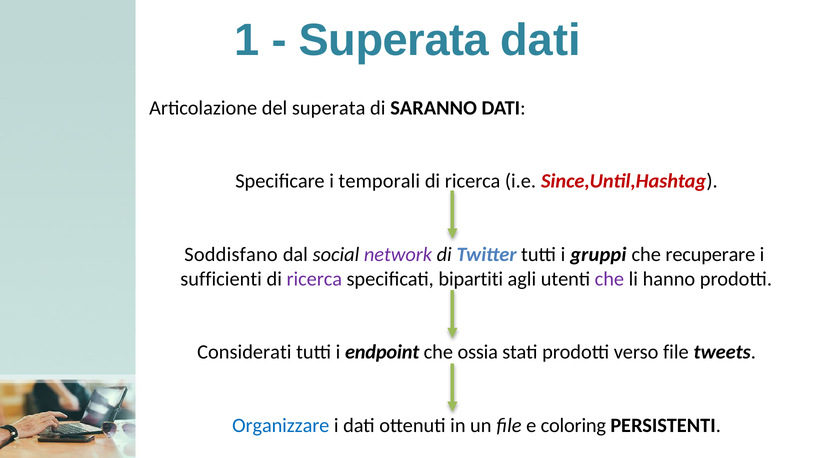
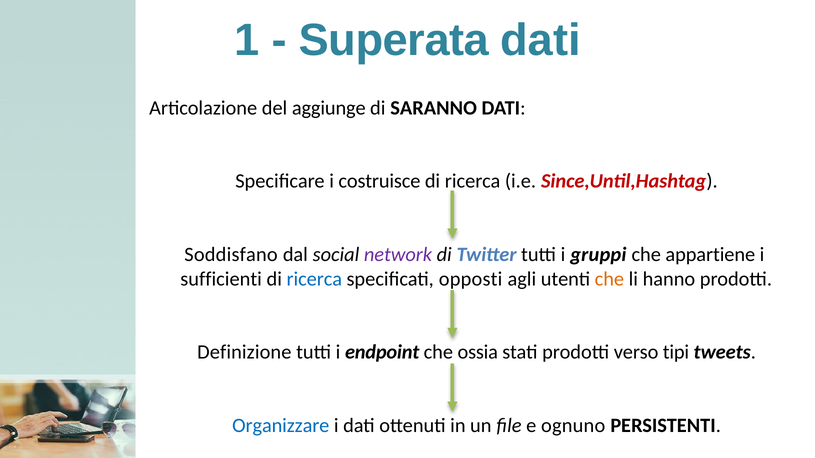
del superata: superata -> aggiunge
temporali: temporali -> costruisce
recuperare: recuperare -> appartiene
ricerca at (314, 279) colour: purple -> blue
bipartiti: bipartiti -> opposti
che at (609, 279) colour: purple -> orange
Considerati: Considerati -> Definizione
verso file: file -> tipi
coloring: coloring -> ognuno
